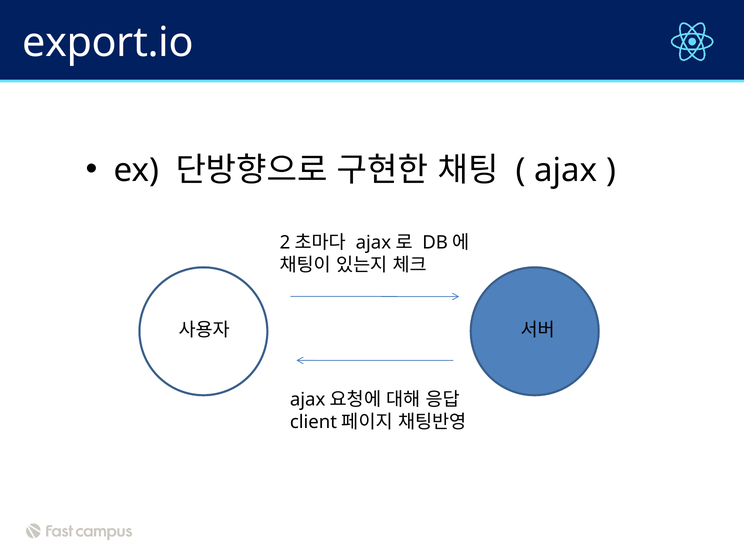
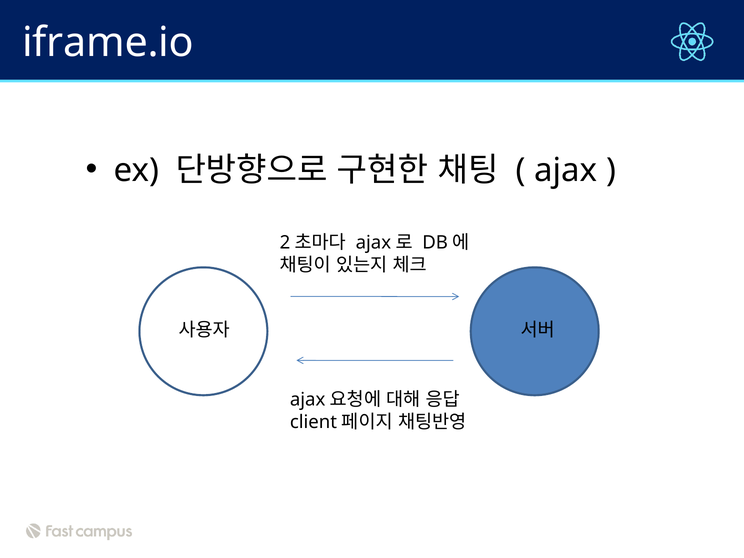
export.io: export.io -> iframe.io
